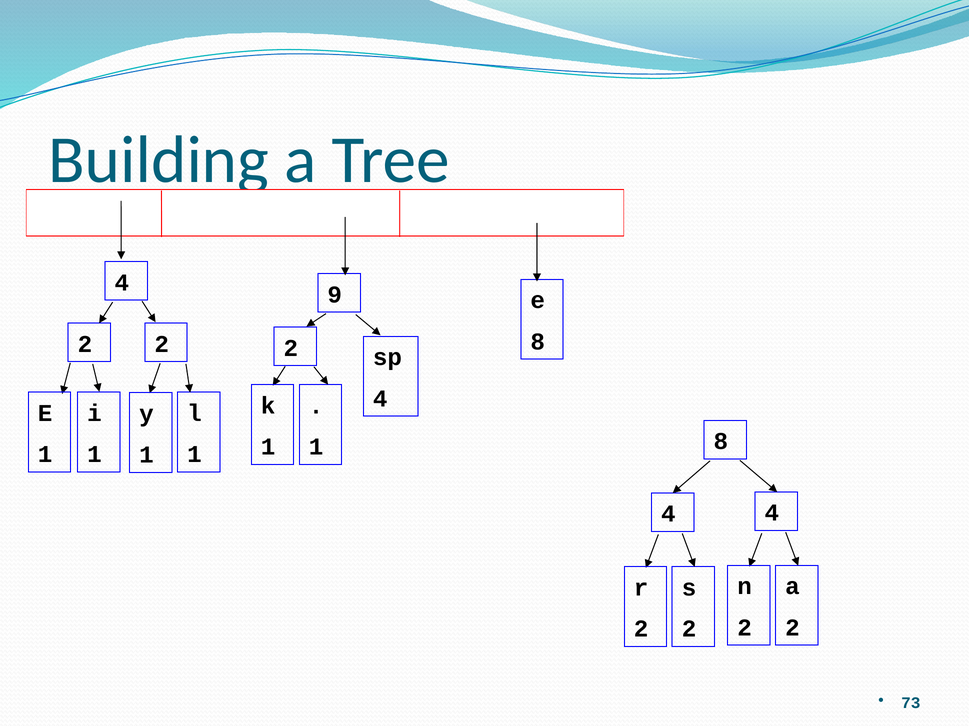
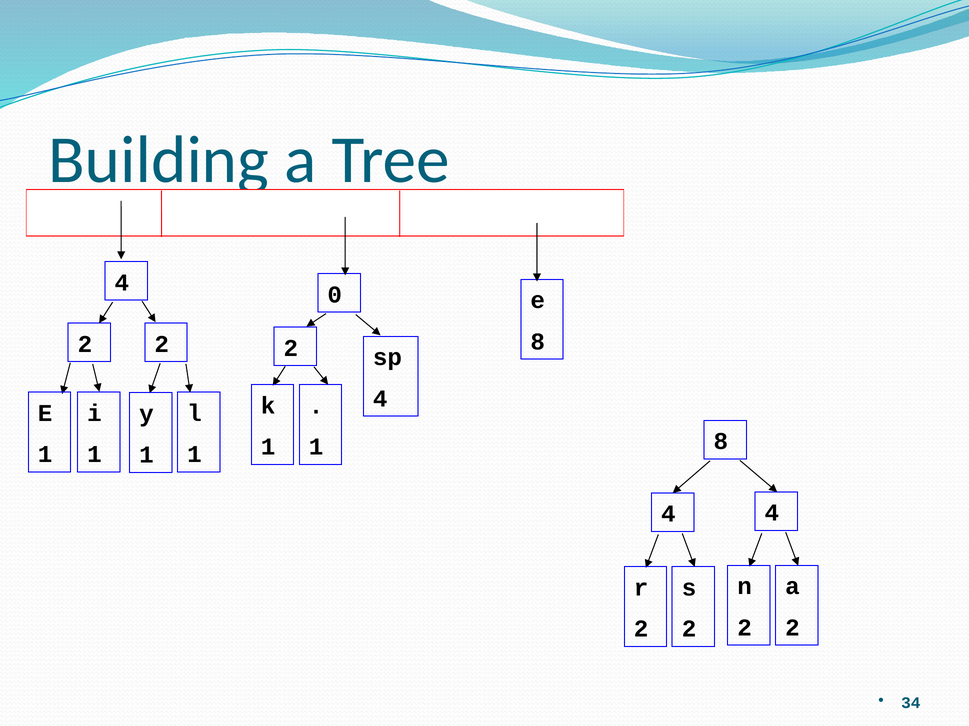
9: 9 -> 0
73: 73 -> 34
